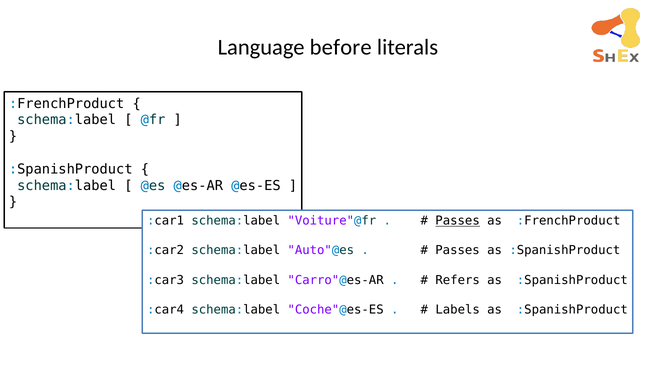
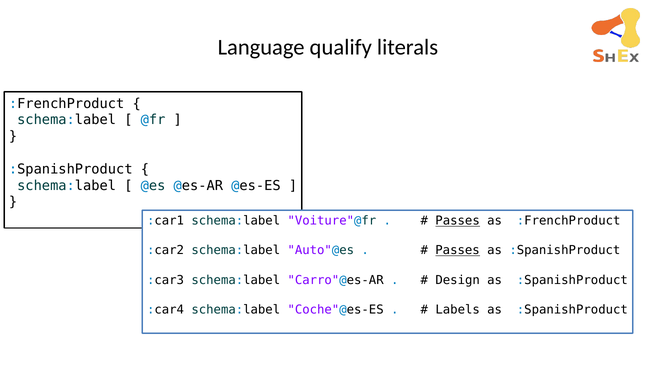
before: before -> qualify
Passes at (458, 250) underline: none -> present
Refers: Refers -> Design
